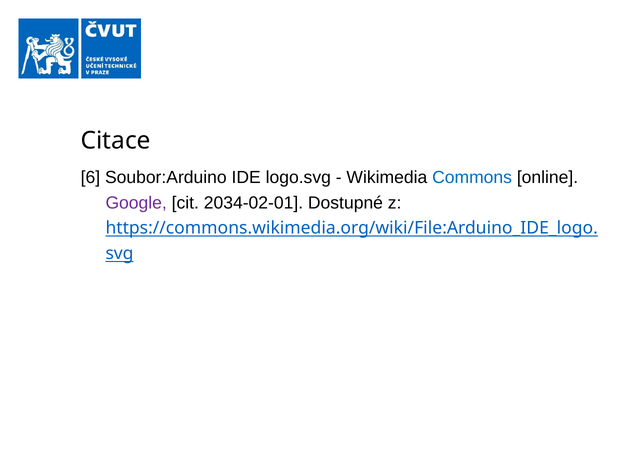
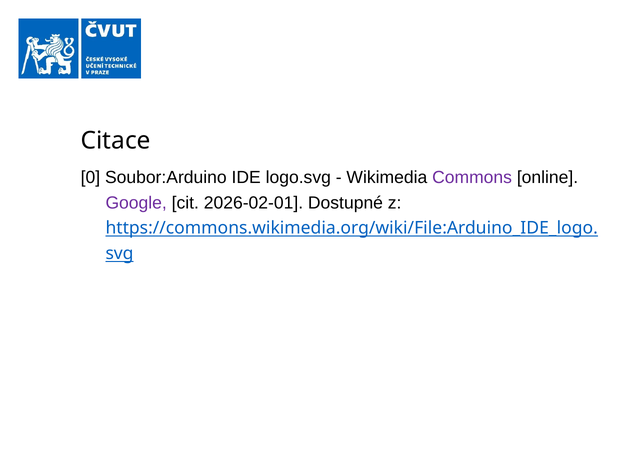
6: 6 -> 0
Commons colour: blue -> purple
2034-02-01: 2034-02-01 -> 2026-02-01
